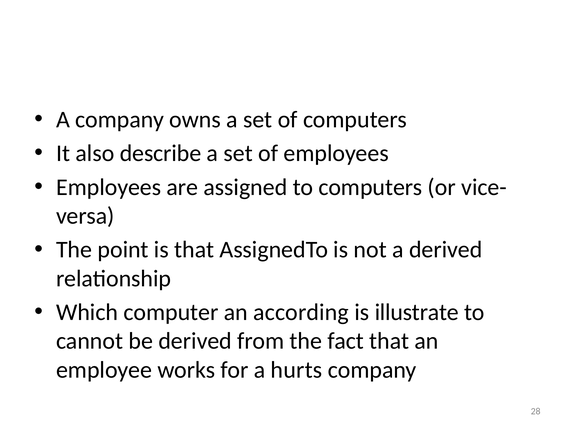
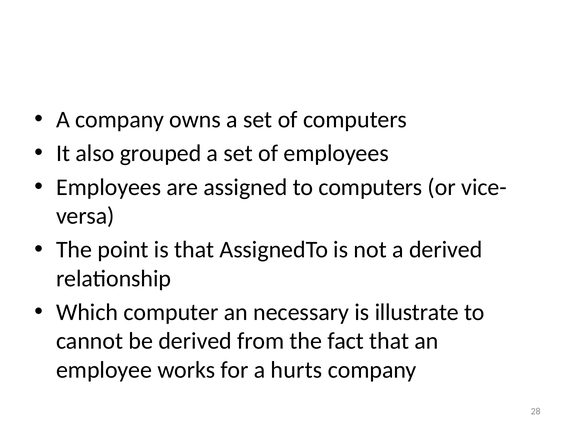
describe: describe -> grouped
according: according -> necessary
